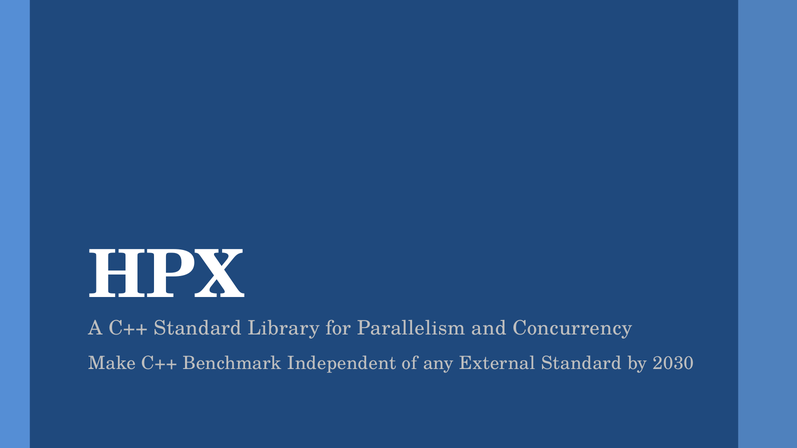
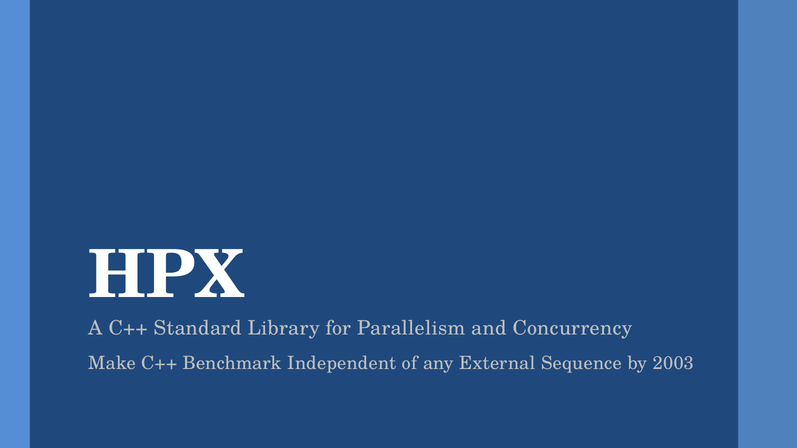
External Standard: Standard -> Sequence
2030: 2030 -> 2003
